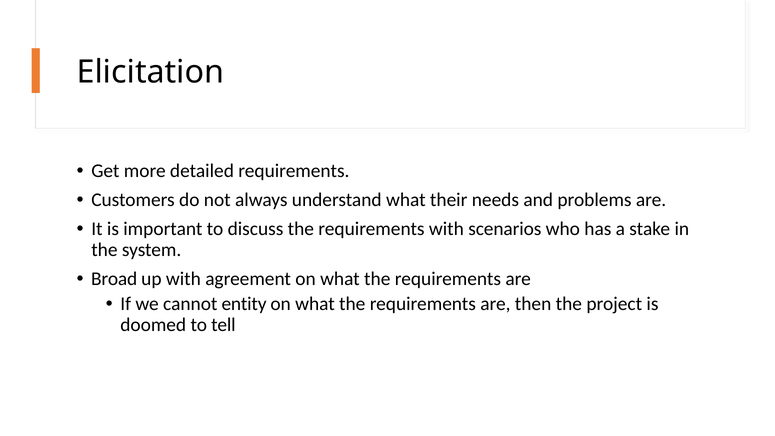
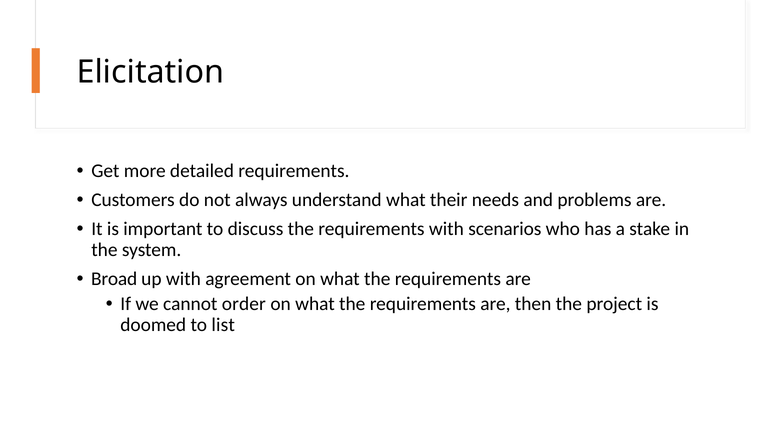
entity: entity -> order
tell: tell -> list
